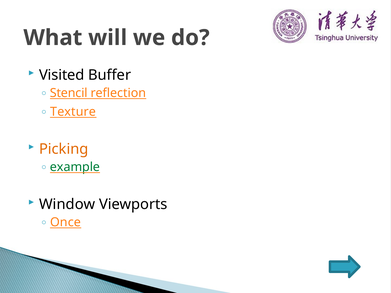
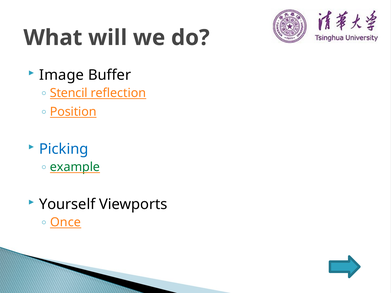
Visited: Visited -> Image
Texture: Texture -> Position
Picking colour: orange -> blue
Window: Window -> Yourself
